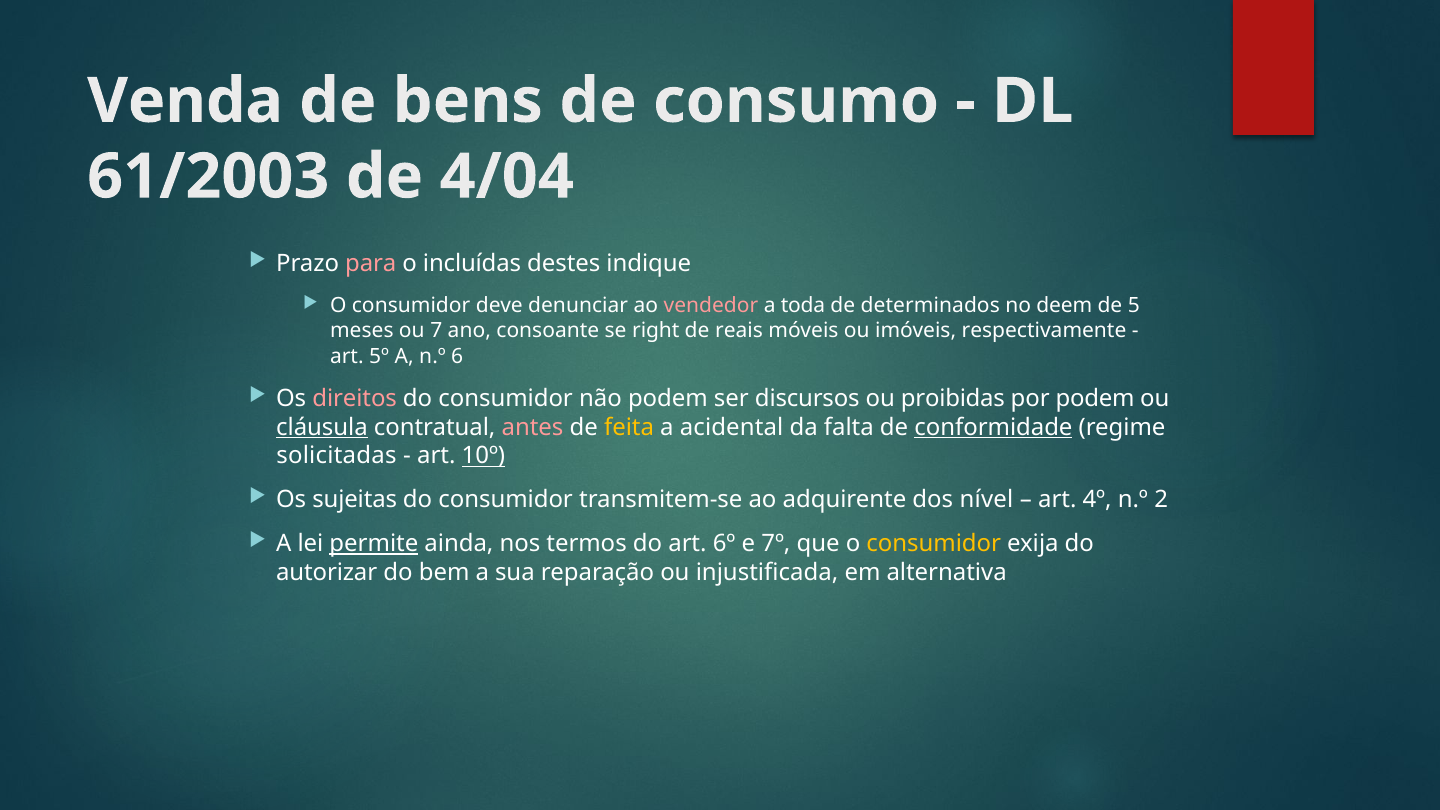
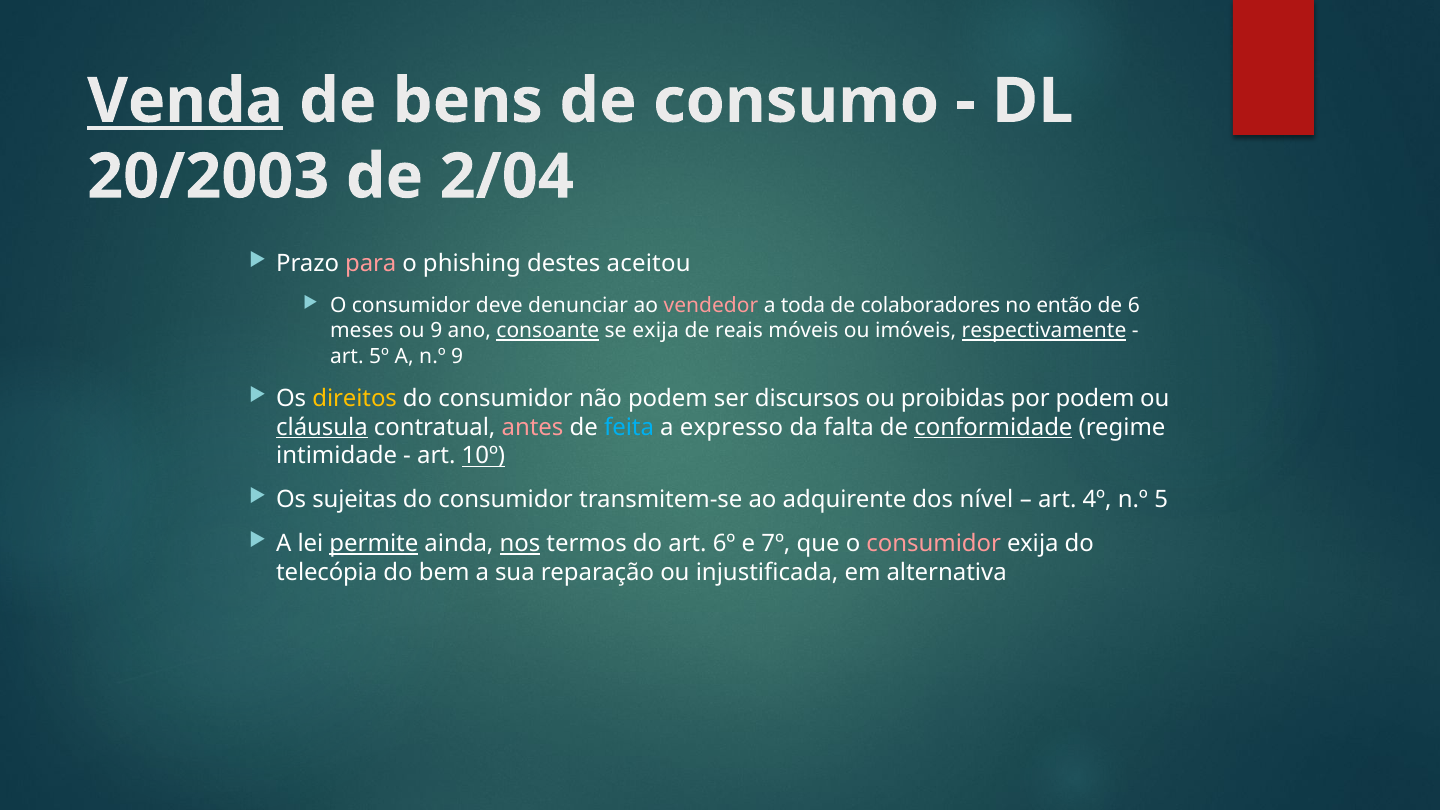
Venda underline: none -> present
61/2003: 61/2003 -> 20/2003
4/04: 4/04 -> 2/04
incluídas: incluídas -> phishing
indique: indique -> aceitou
determinados: determinados -> colaboradores
deem: deem -> então
5: 5 -> 6
ou 7: 7 -> 9
consoante underline: none -> present
se right: right -> exija
respectivamente underline: none -> present
n.º 6: 6 -> 9
direitos colour: pink -> yellow
feita colour: yellow -> light blue
acidental: acidental -> expresso
solicitadas: solicitadas -> intimidade
2: 2 -> 5
nos underline: none -> present
consumidor at (934, 544) colour: yellow -> pink
autorizar: autorizar -> telecópia
